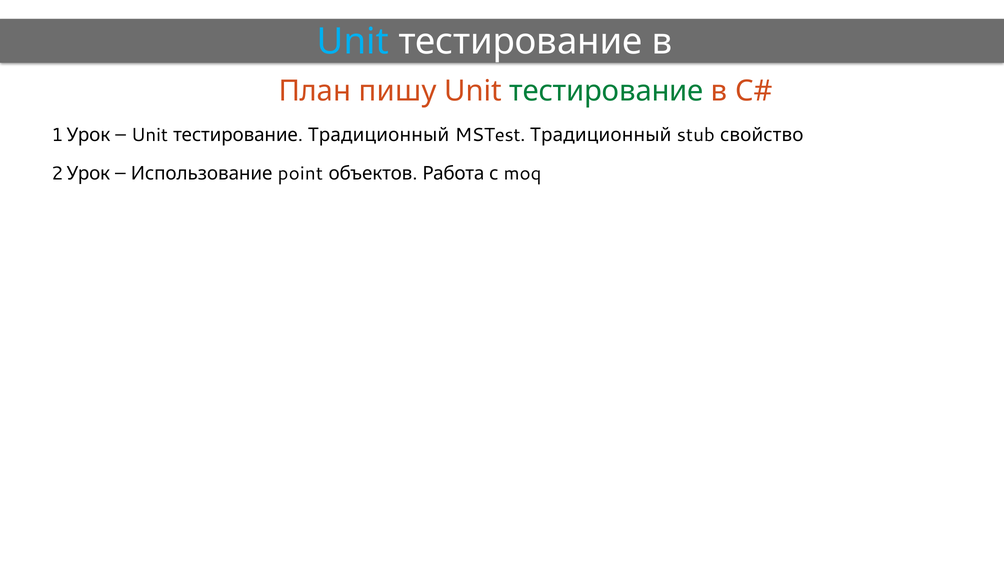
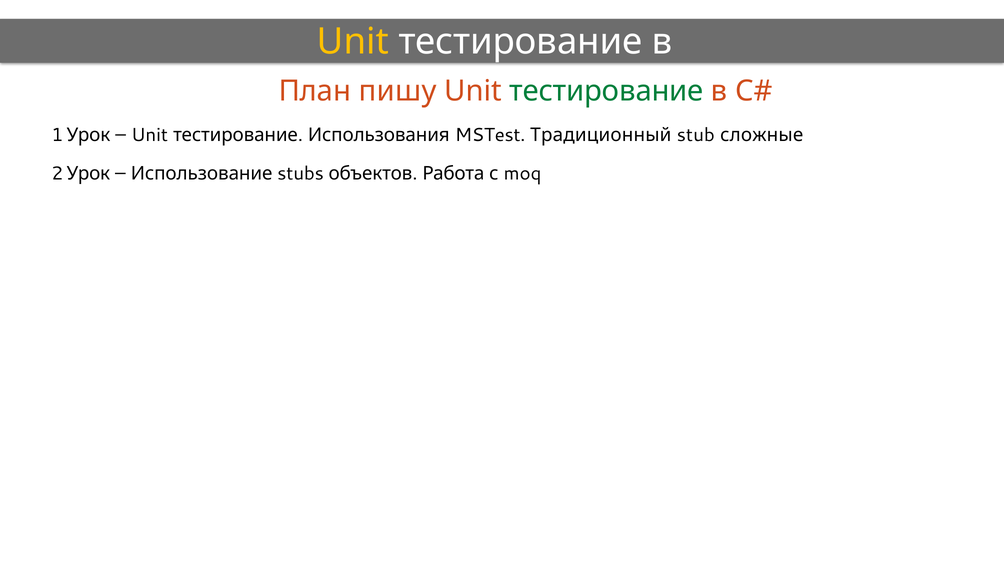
Unit at (353, 42) colour: light blue -> yellow
тестирование Традиционный: Традиционный -> Использования
свойство: свойство -> сложные
point: point -> stubs
